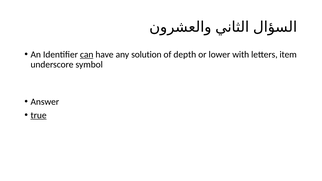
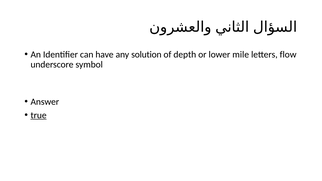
can underline: present -> none
with: with -> mile
item: item -> flow
